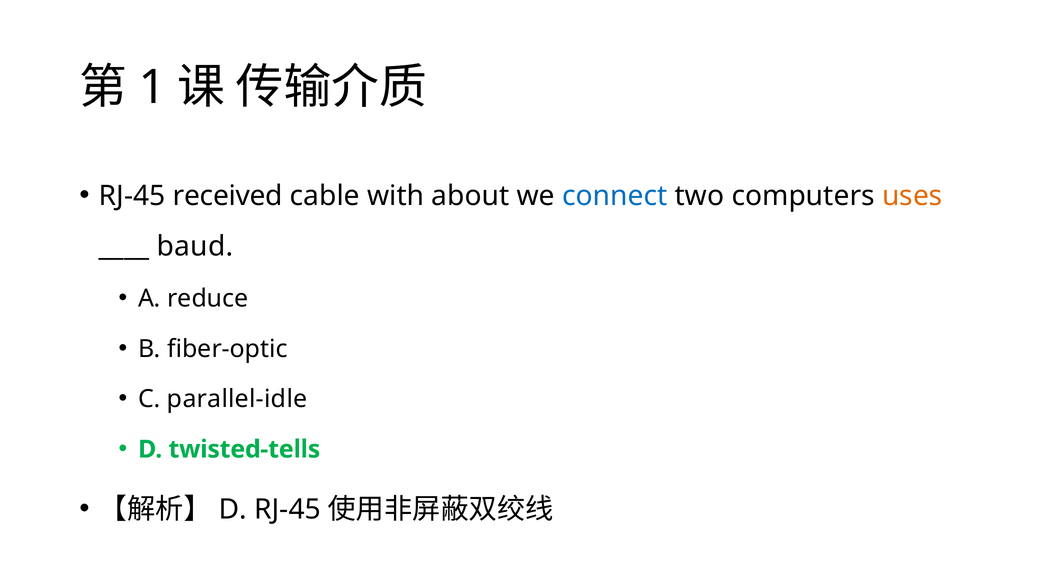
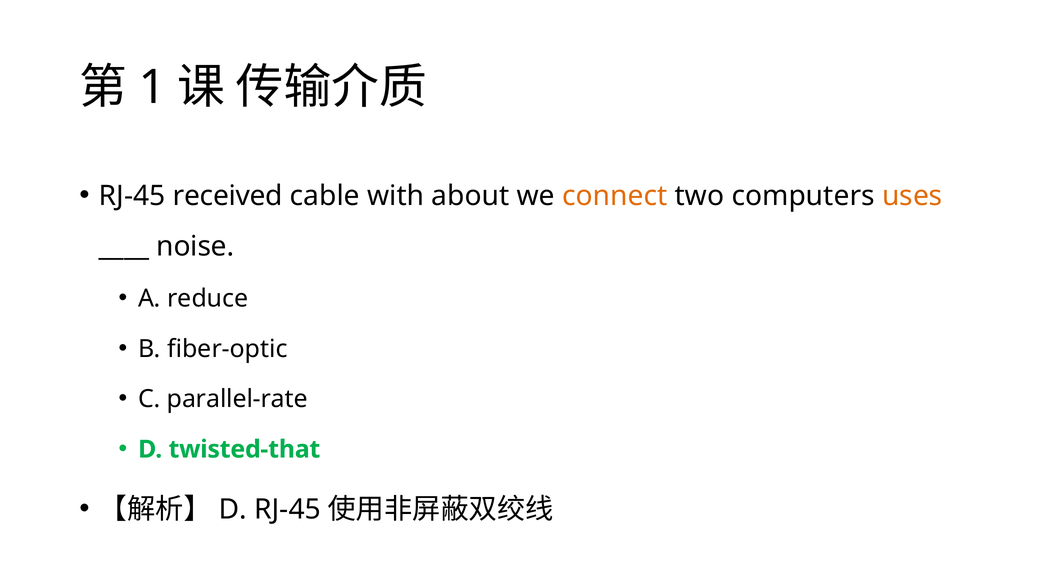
connect colour: blue -> orange
baud: baud -> noise
parallel-idle: parallel-idle -> parallel-rate
twisted-tells: twisted-tells -> twisted-that
